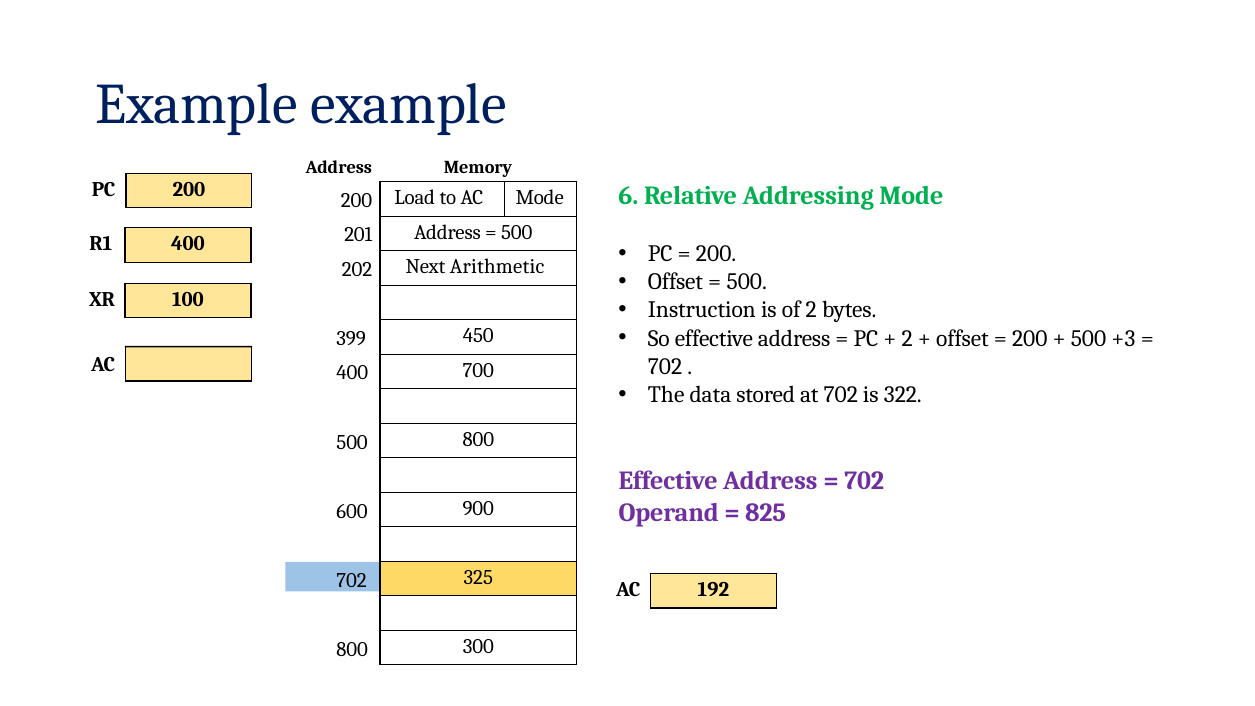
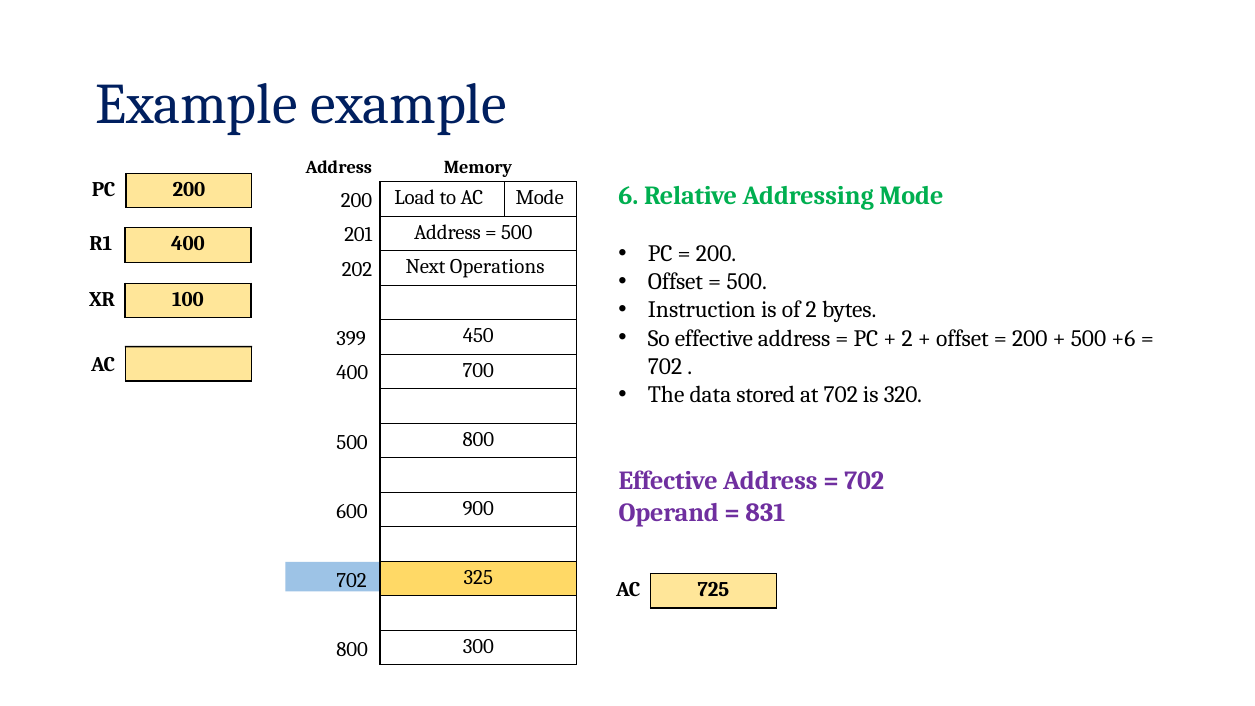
Arithmetic: Arithmetic -> Operations
+3: +3 -> +6
322: 322 -> 320
825: 825 -> 831
192: 192 -> 725
